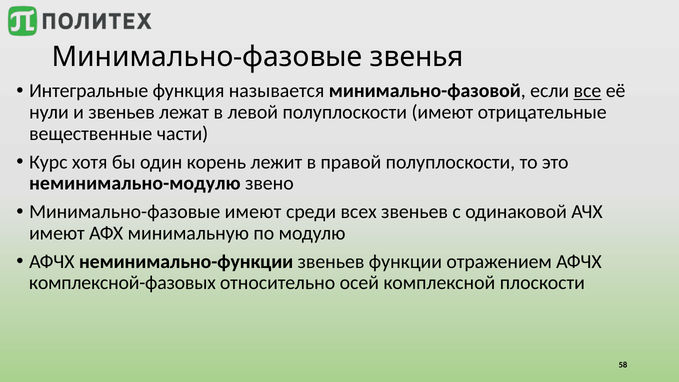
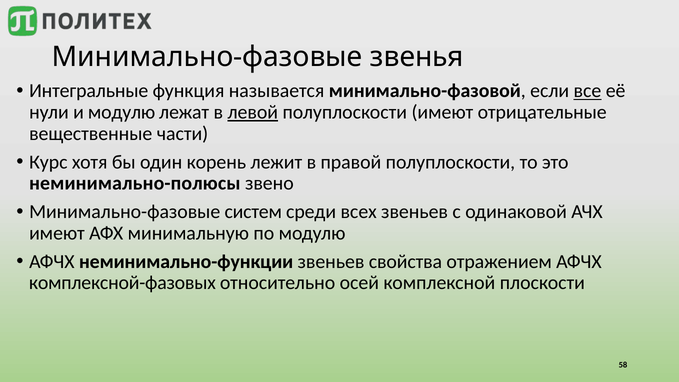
и звеньев: звеньев -> модулю
левой underline: none -> present
неминимально-модулю: неминимально-модулю -> неминимально-полюсы
Минимально-фазовые имеют: имеют -> систем
функции: функции -> свойства
